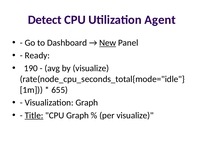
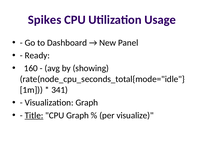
Detect: Detect -> Spikes
Agent: Agent -> Usage
New underline: present -> none
190: 190 -> 160
by visualize: visualize -> showing
655: 655 -> 341
